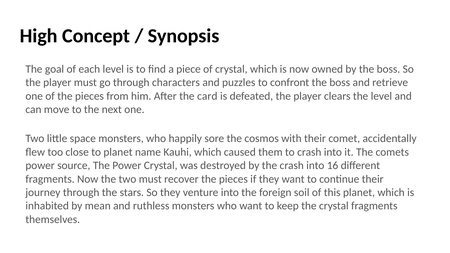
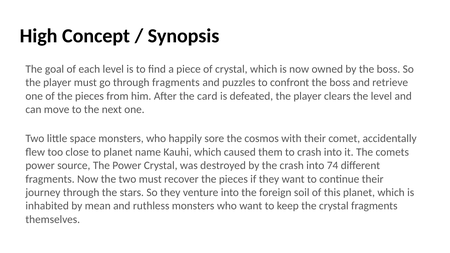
through characters: characters -> fragments
16: 16 -> 74
